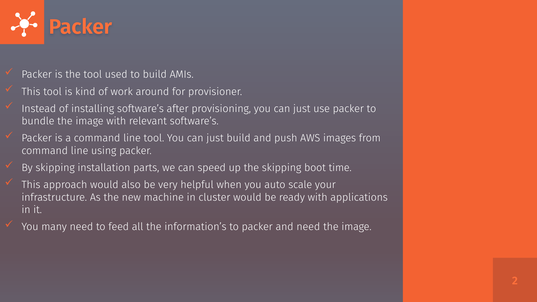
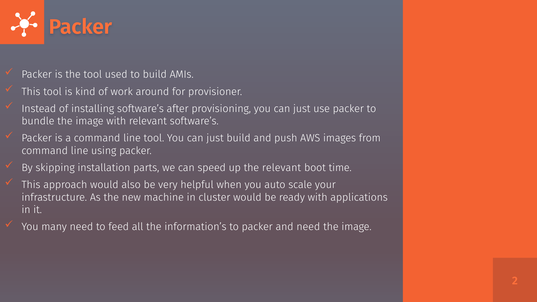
the skipping: skipping -> relevant
